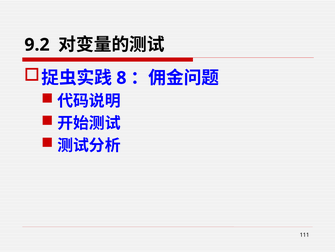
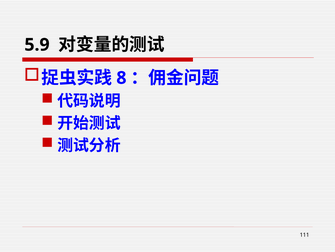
9.2: 9.2 -> 5.9
